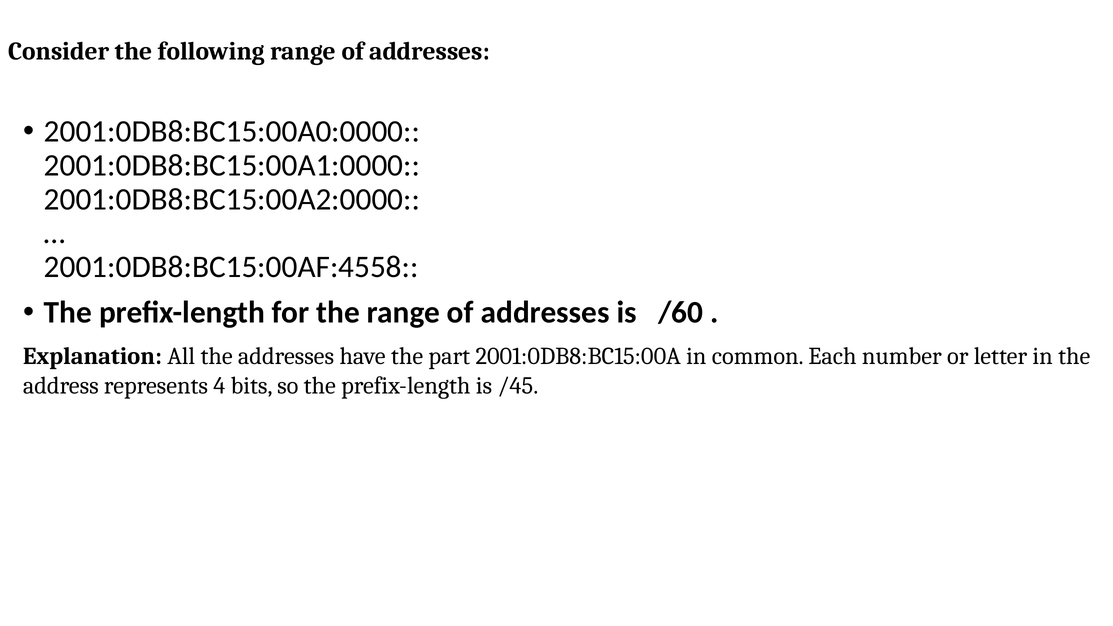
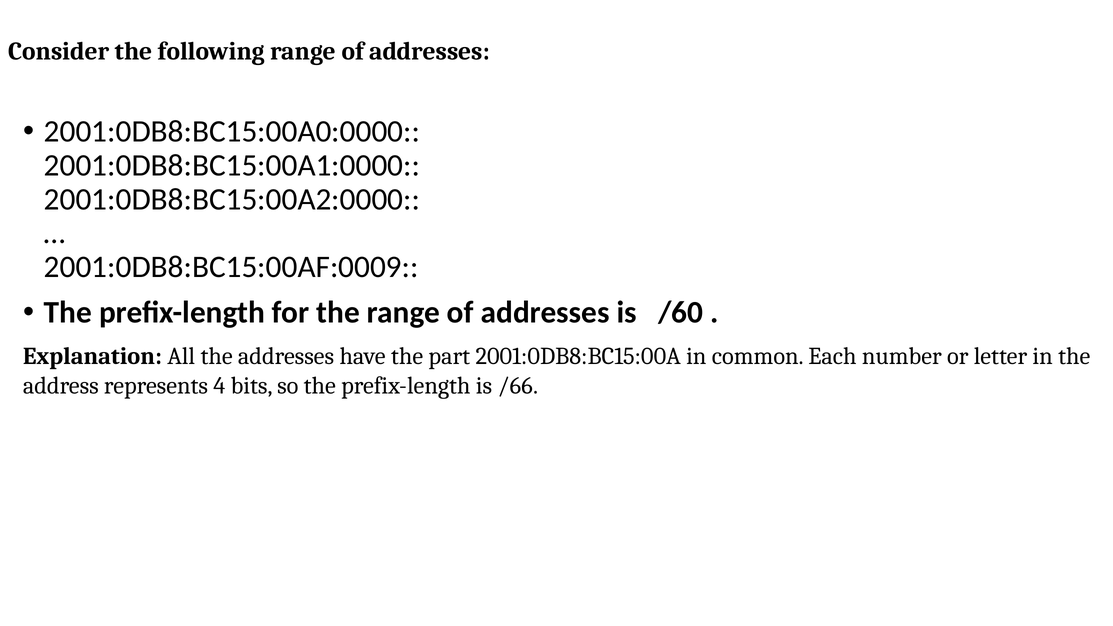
2001:0DB8:BC15:00AF:4558: 2001:0DB8:BC15:00AF:4558 -> 2001:0DB8:BC15:00AF:0009
/45: /45 -> /66
